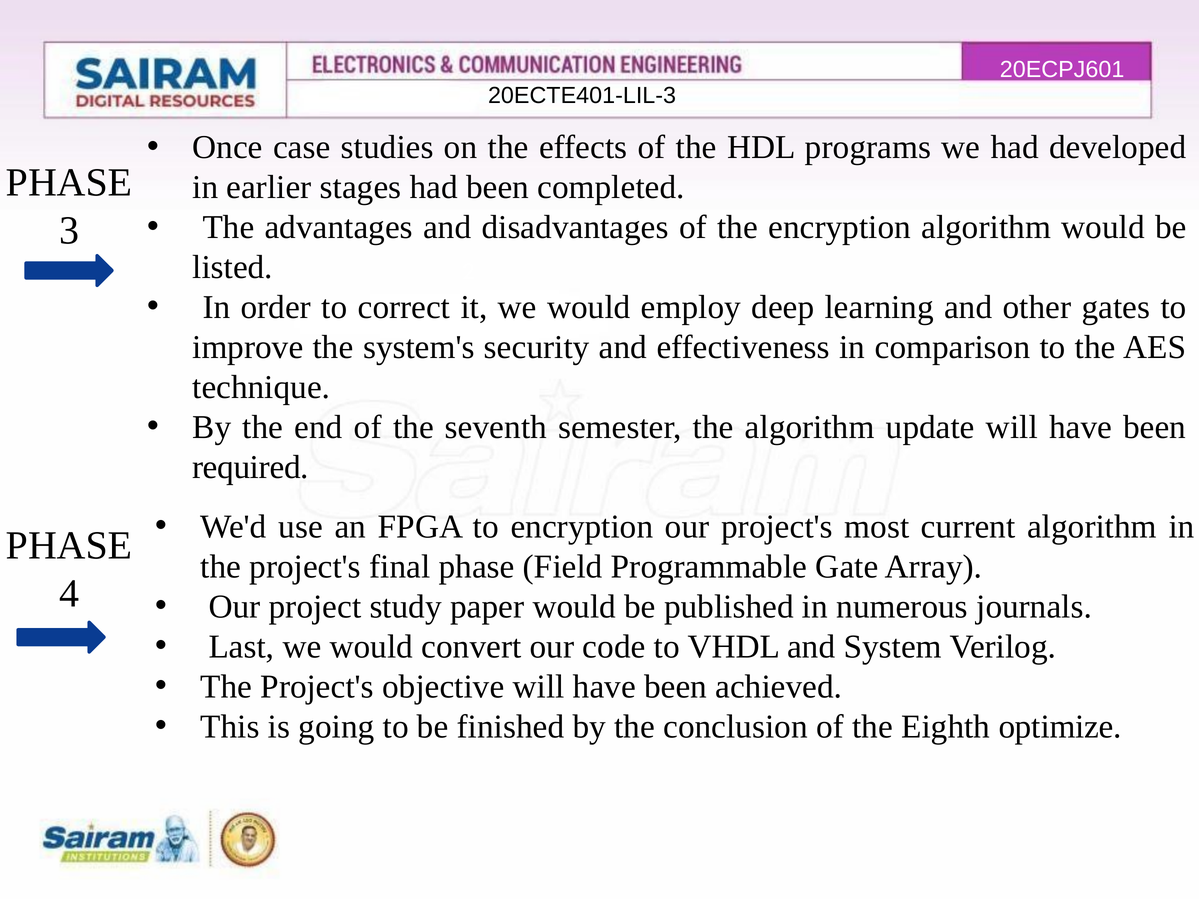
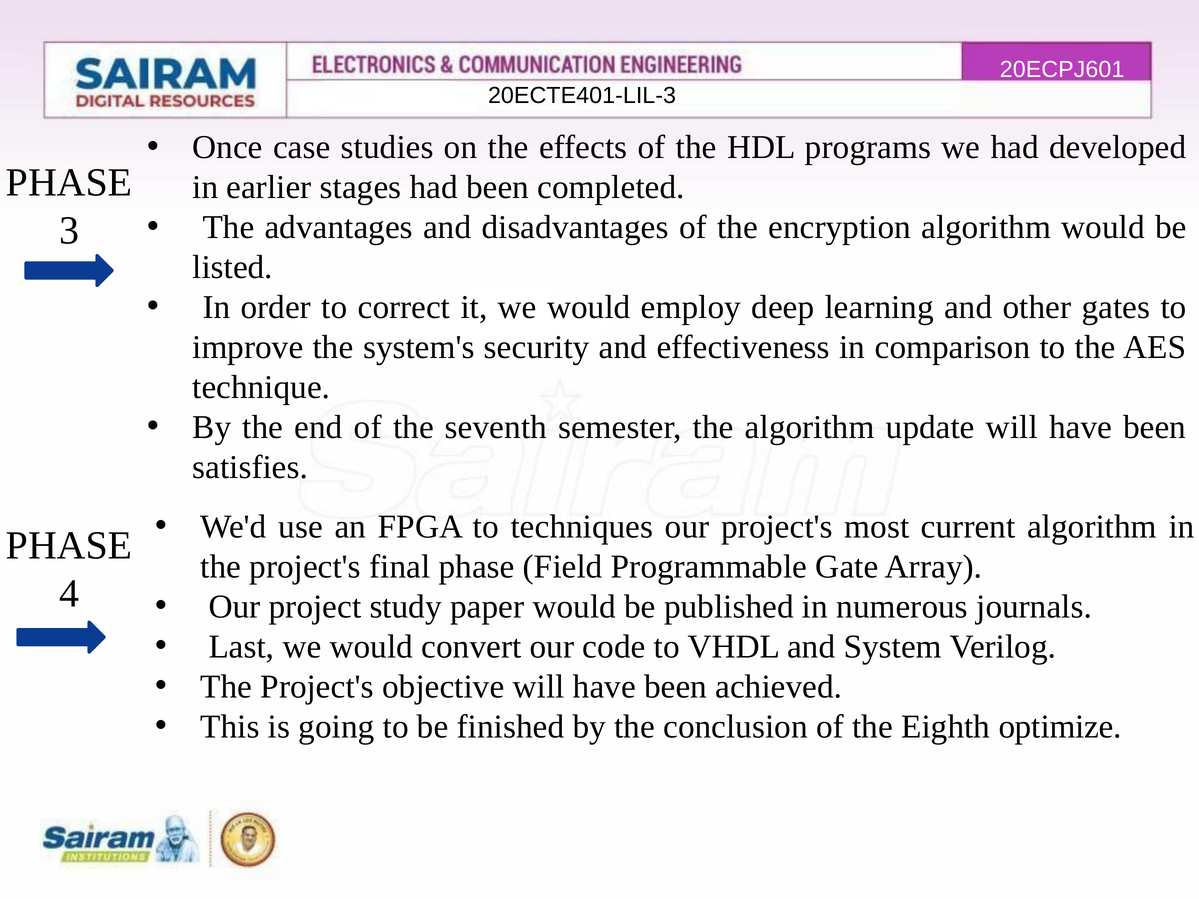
required: required -> satisfies
to encryption: encryption -> techniques
